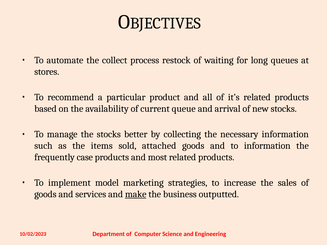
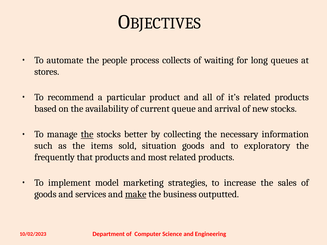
collect: collect -> people
restock: restock -> collects
the at (87, 134) underline: none -> present
attached: attached -> situation
to information: information -> exploratory
case: case -> that
